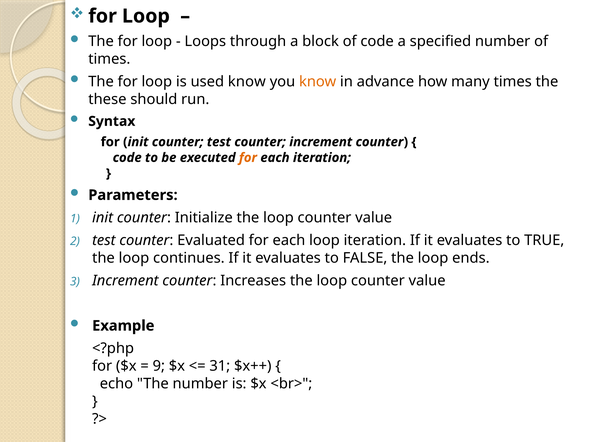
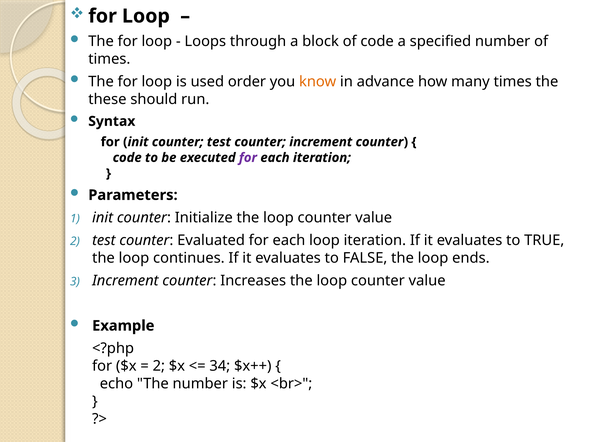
used know: know -> order
for at (248, 158) colour: orange -> purple
9 at (159, 366): 9 -> 2
31: 31 -> 34
